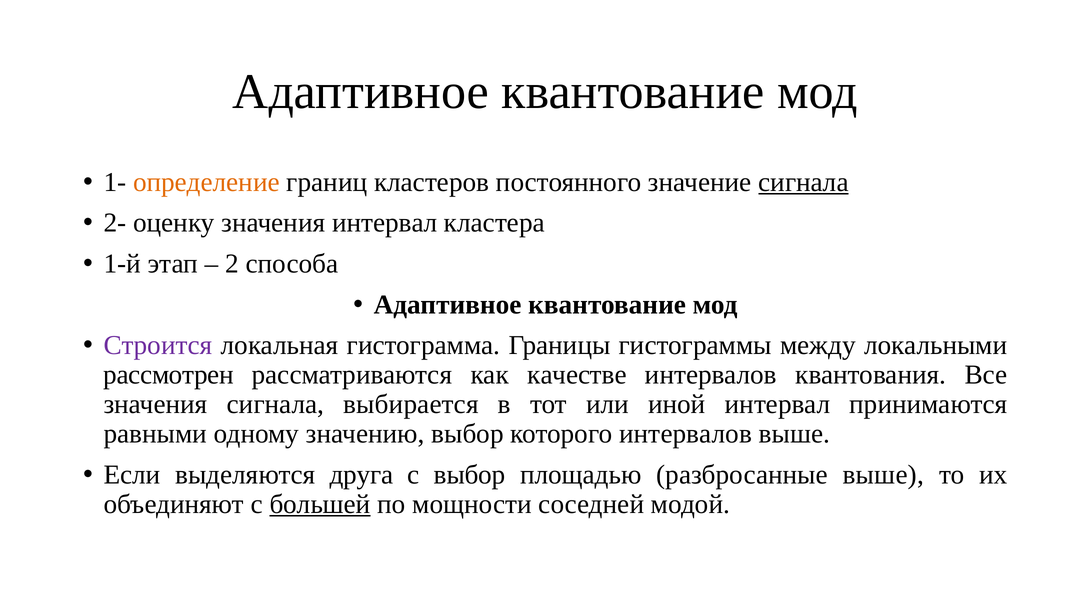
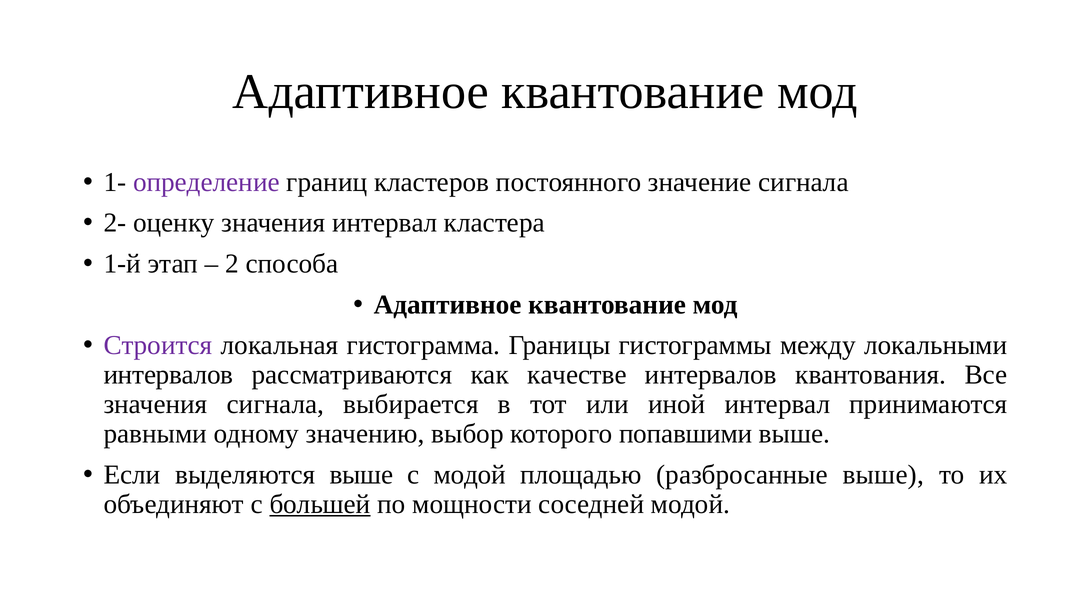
определение colour: orange -> purple
сигнала at (803, 182) underline: present -> none
рассмотрен at (169, 375): рассмотрен -> интервалов
которого интервалов: интервалов -> попавшими
выделяются друга: друга -> выше
с выбор: выбор -> модой
